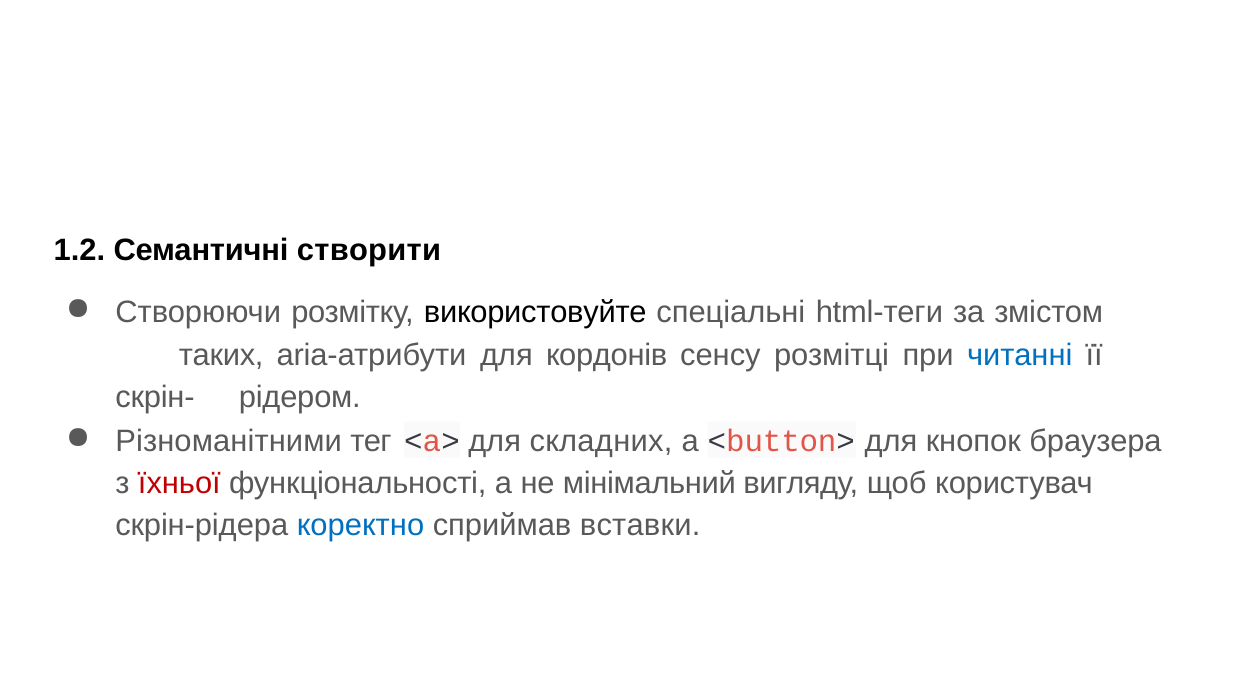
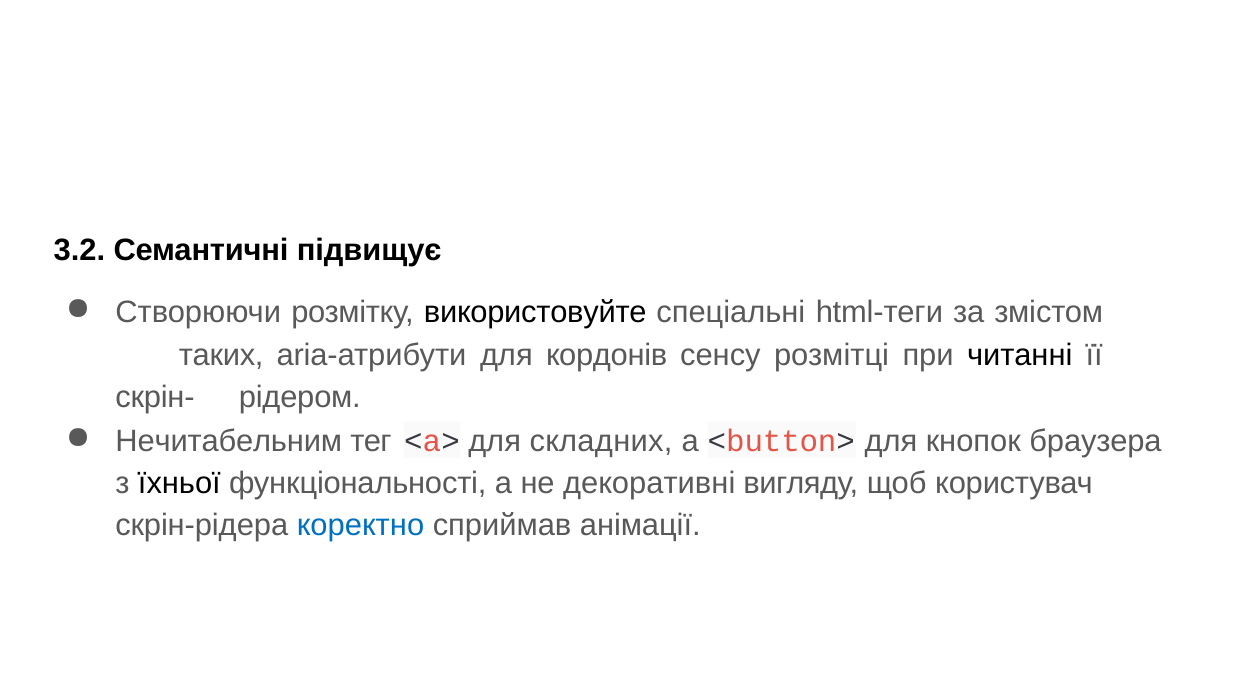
1.2: 1.2 -> 3.2
створити: створити -> підвищує
читанні colour: blue -> black
Різноманітними: Різноманітними -> Нечитабельним
їхньої colour: red -> black
мінімальний: мінімальний -> декоративні
вставки: вставки -> анімації
